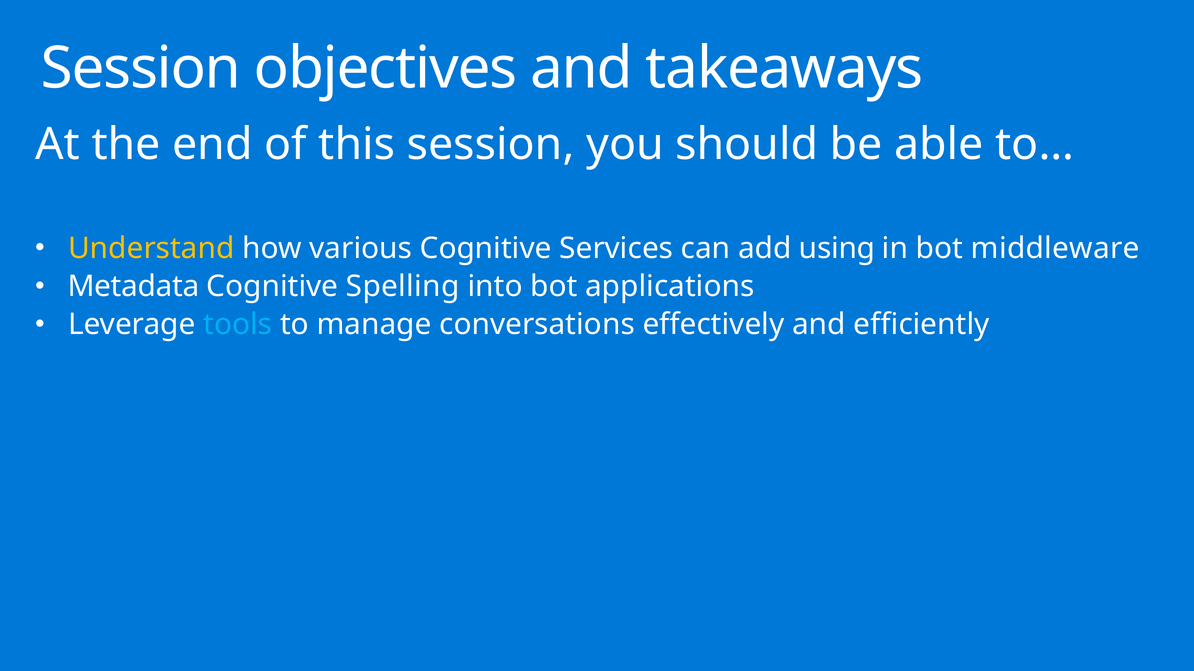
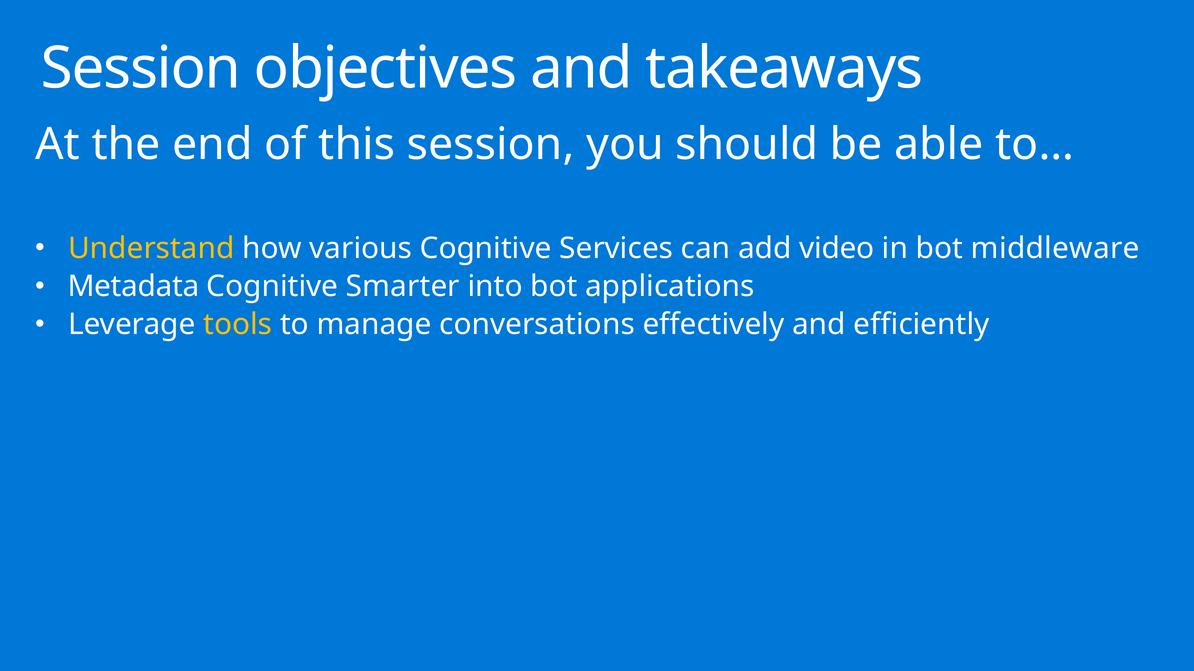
using: using -> video
Spelling: Spelling -> Smarter
tools colour: light blue -> yellow
